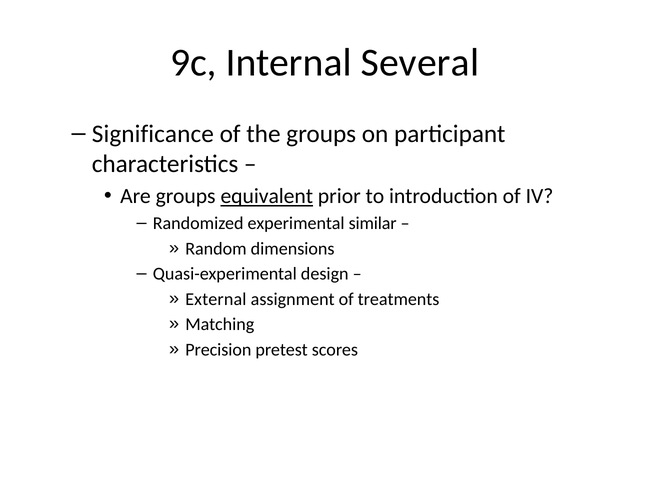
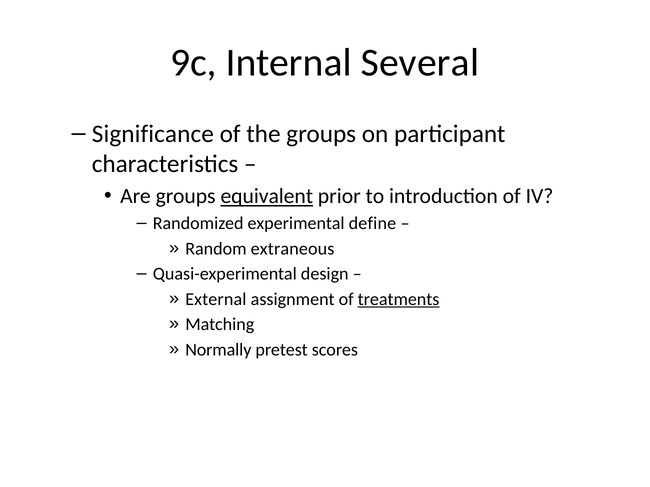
similar: similar -> define
dimensions: dimensions -> extraneous
treatments underline: none -> present
Precision: Precision -> Normally
